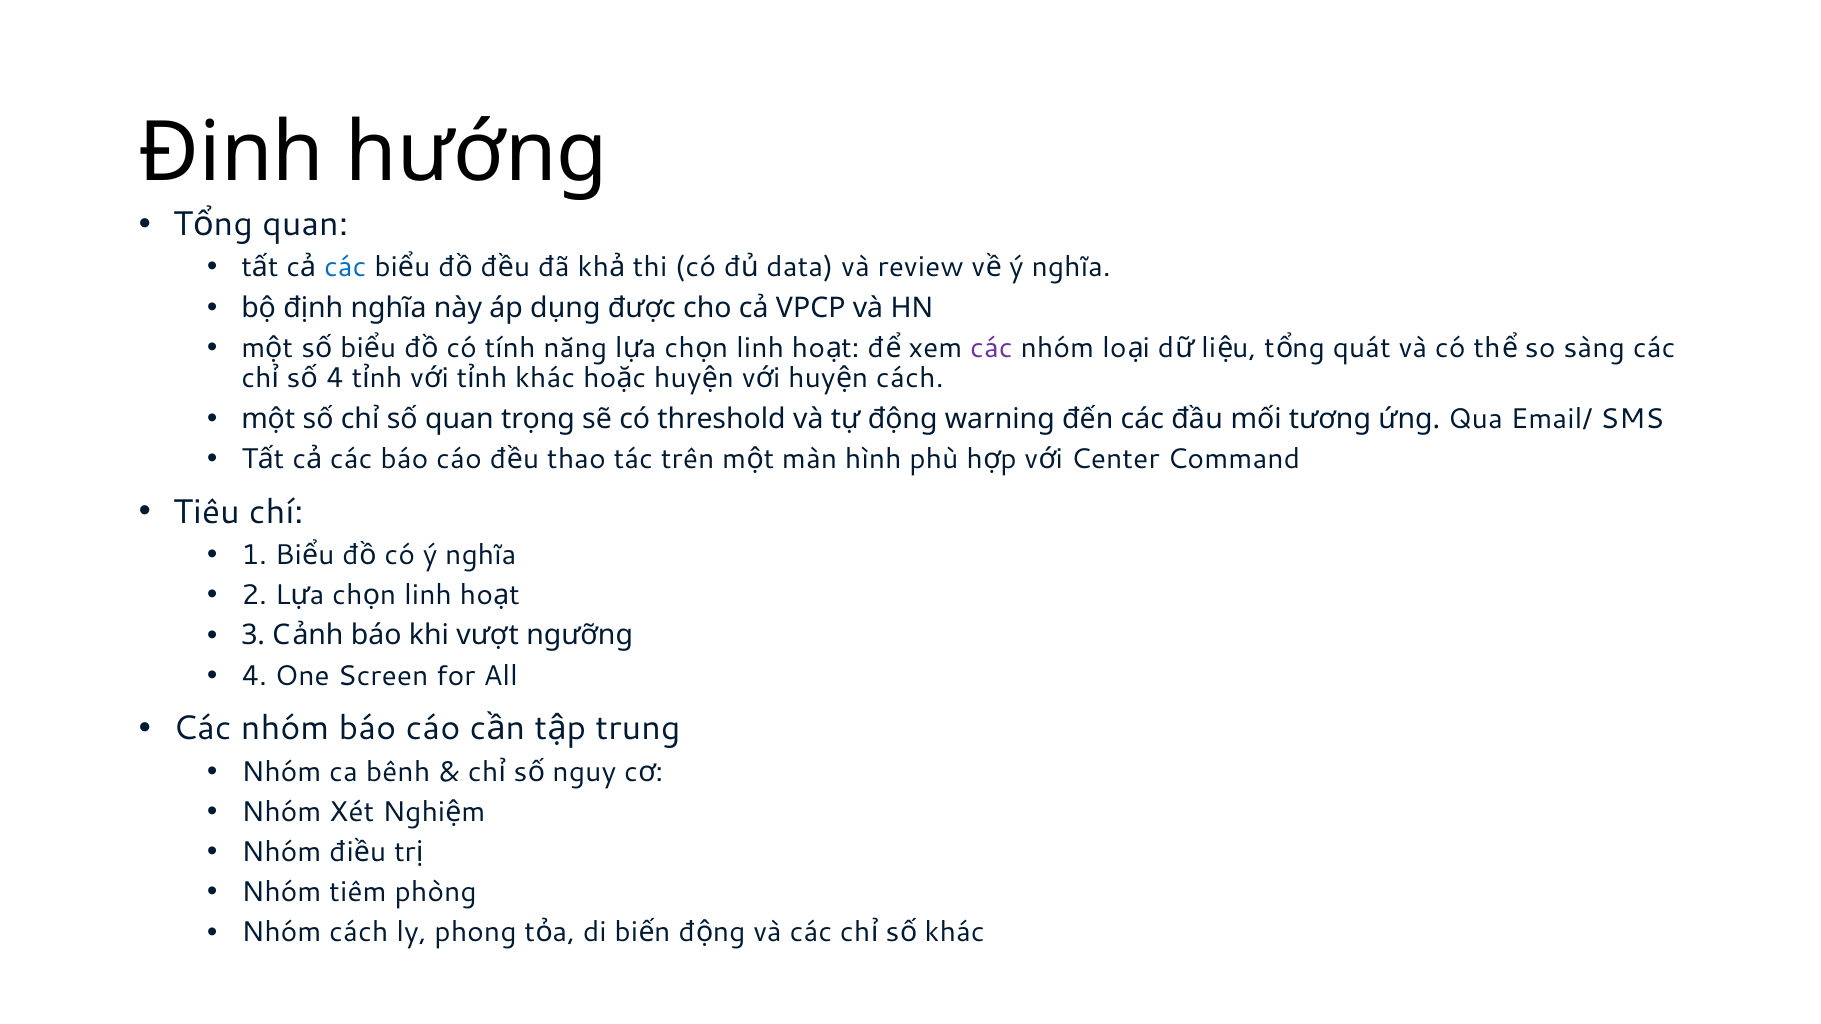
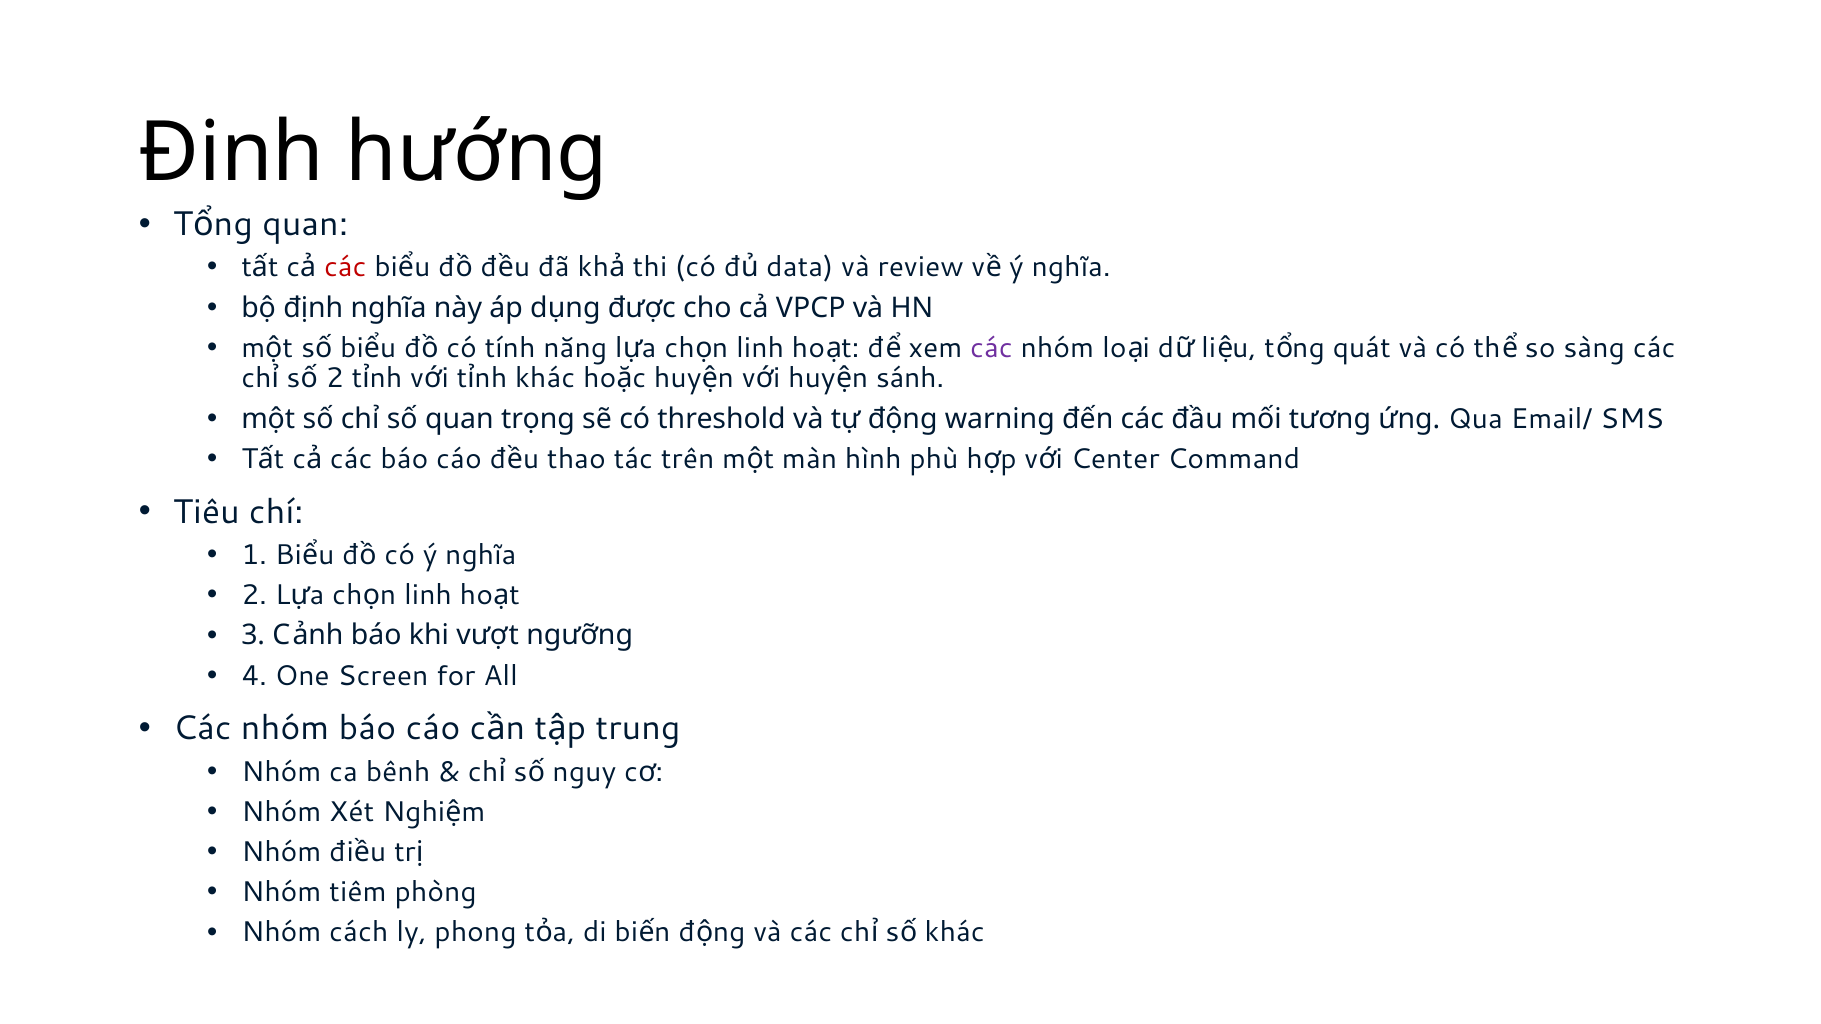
các at (345, 268) colour: blue -> red
4 at (335, 379): 4 -> 2
cách at (910, 379): cách -> sánh
